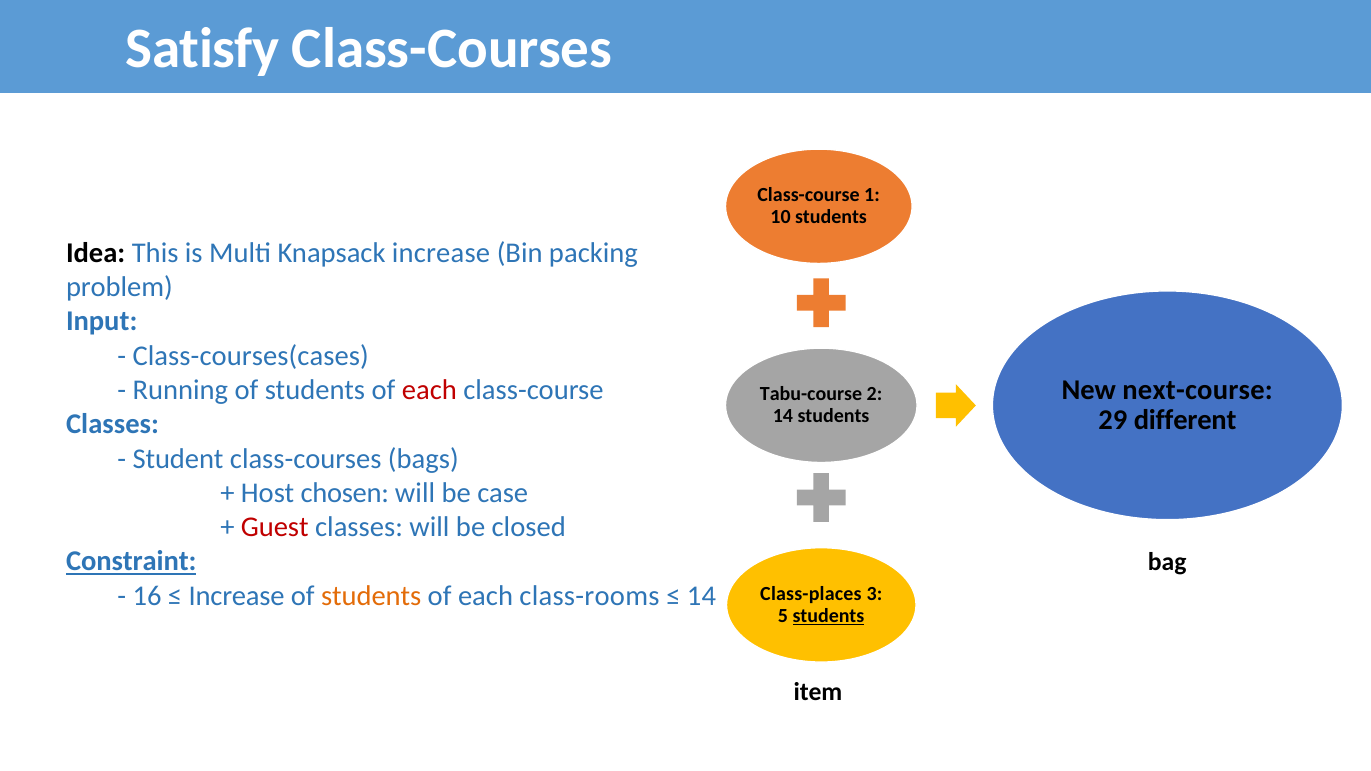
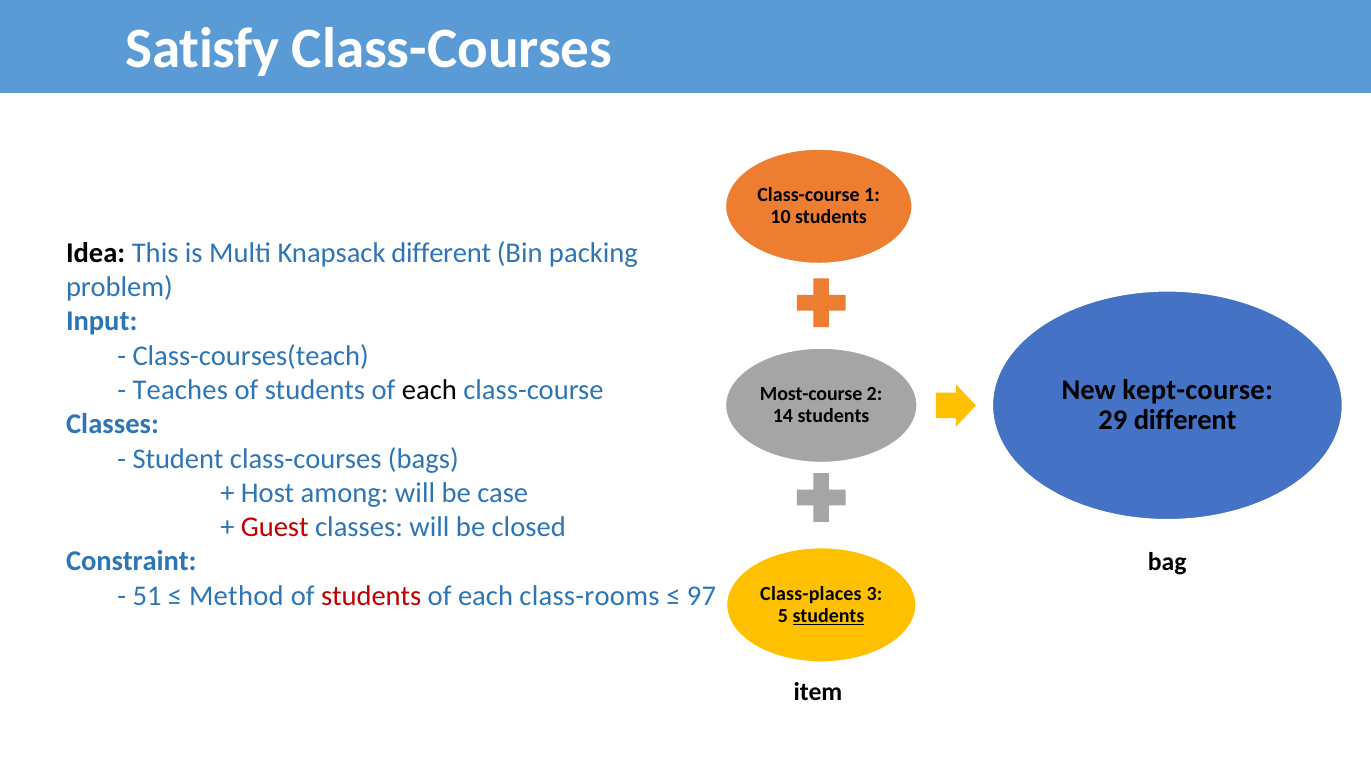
Knapsack increase: increase -> different
Class-courses(cases: Class-courses(cases -> Class-courses(teach
next-course: next-course -> kept-course
Running: Running -> Teaches
each at (429, 390) colour: red -> black
Tabu-course: Tabu-course -> Most-course
chosen: chosen -> among
Constraint underline: present -> none
16: 16 -> 51
Increase at (237, 596): Increase -> Method
students at (371, 596) colour: orange -> red
14 at (701, 596): 14 -> 97
